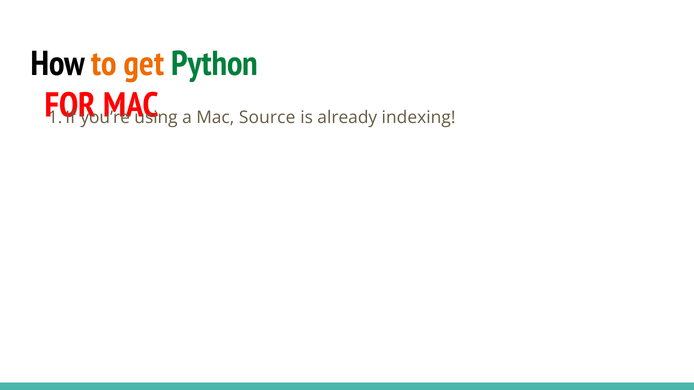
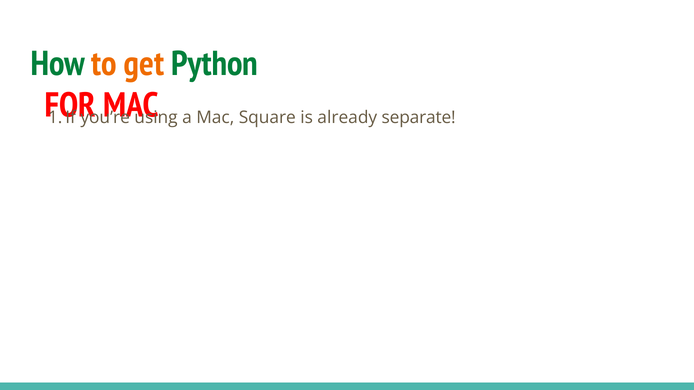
How colour: black -> green
Source: Source -> Square
indexing: indexing -> separate
